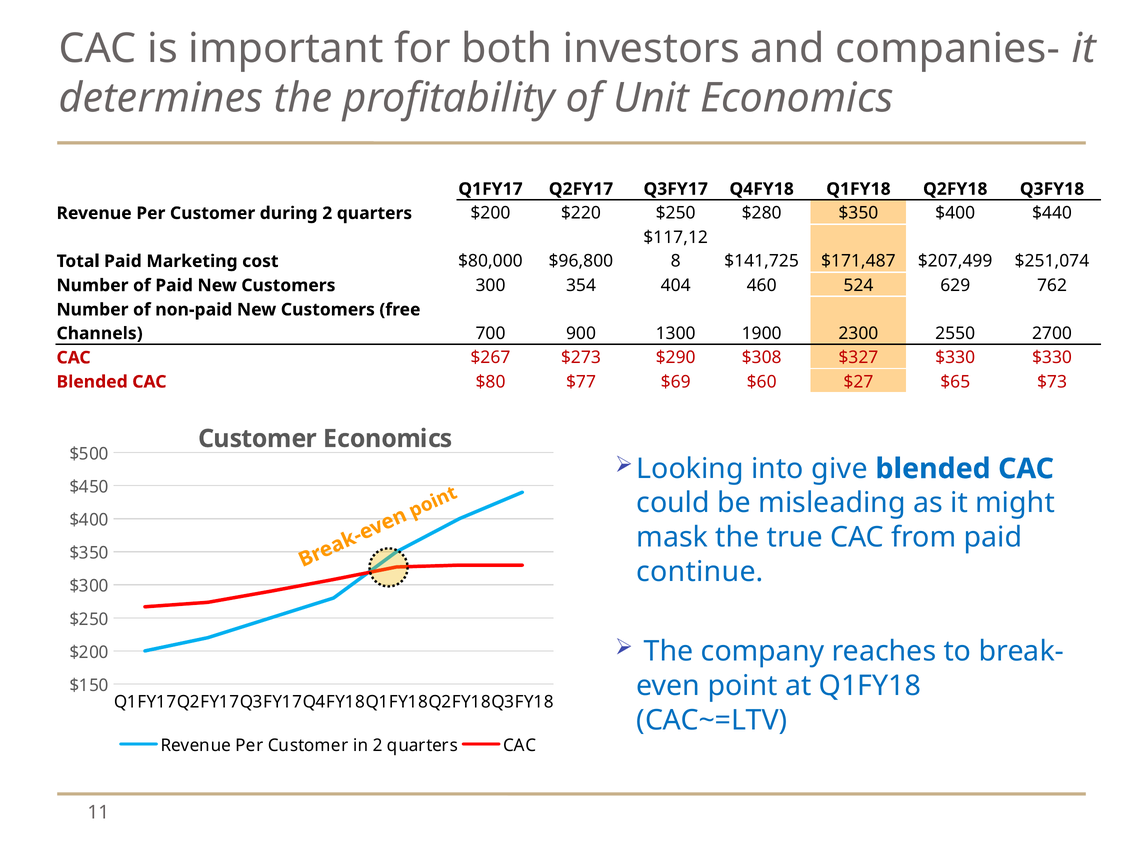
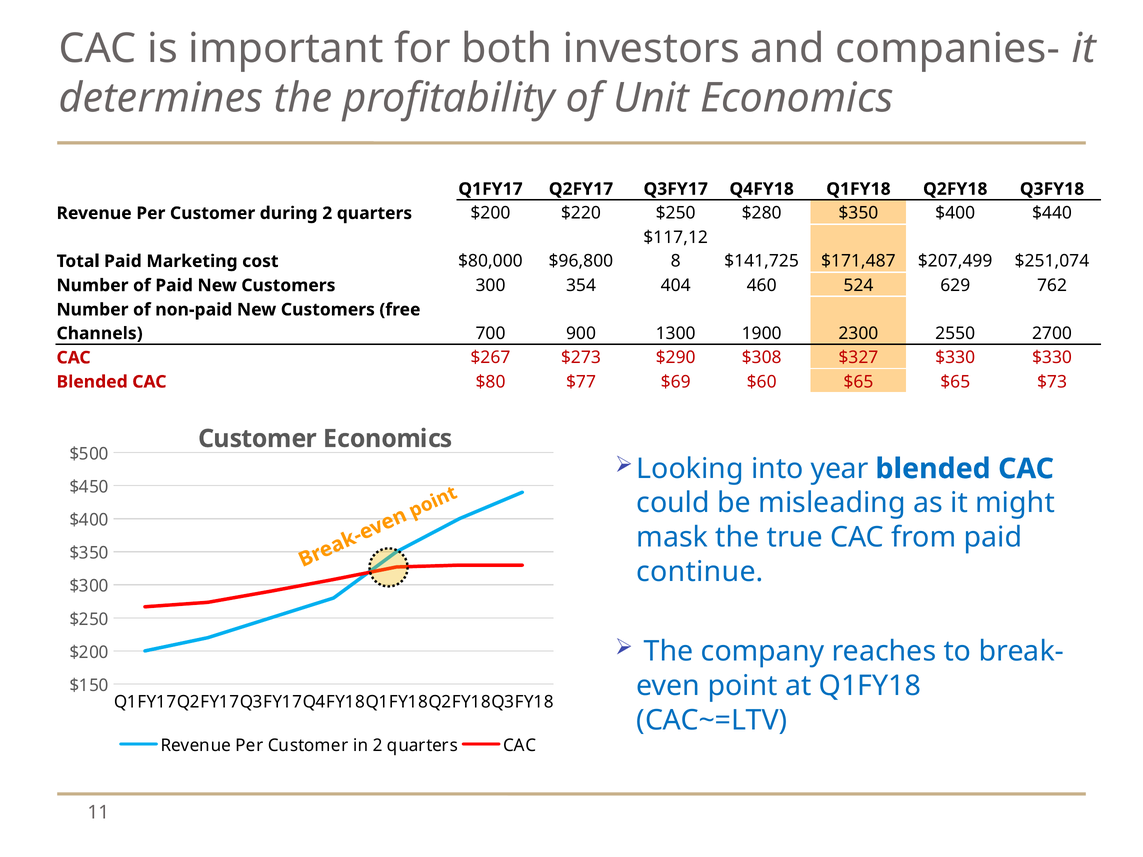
$60 $27: $27 -> $65
give: give -> year
